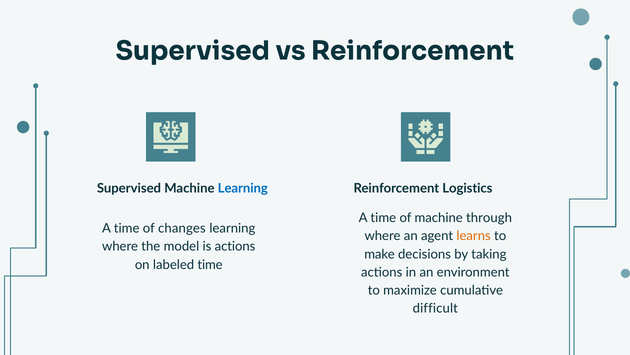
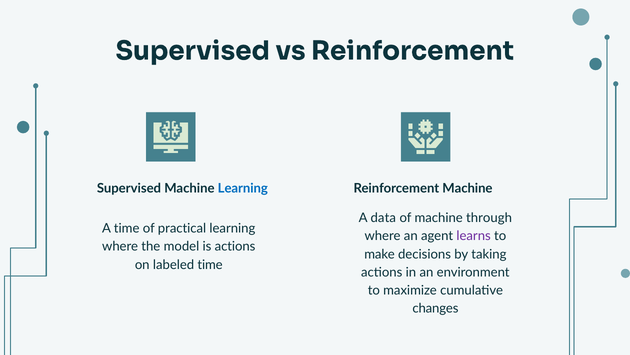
Reinforcement Logistics: Logistics -> Machine
time at (383, 218): time -> data
changes: changes -> practical
learns colour: orange -> purple
difficult: difficult -> changes
